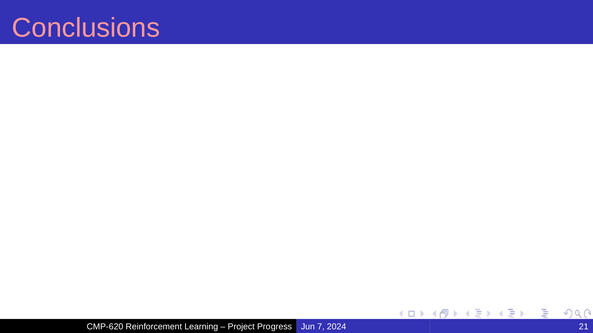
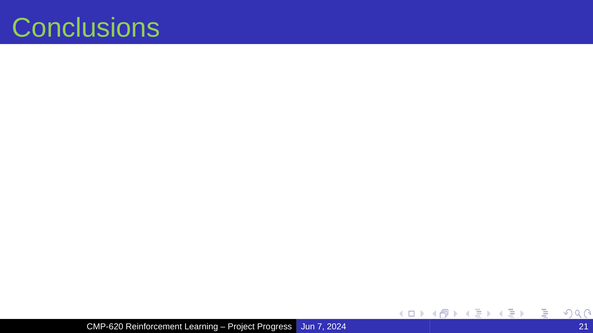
Conclusions colour: pink -> light green
